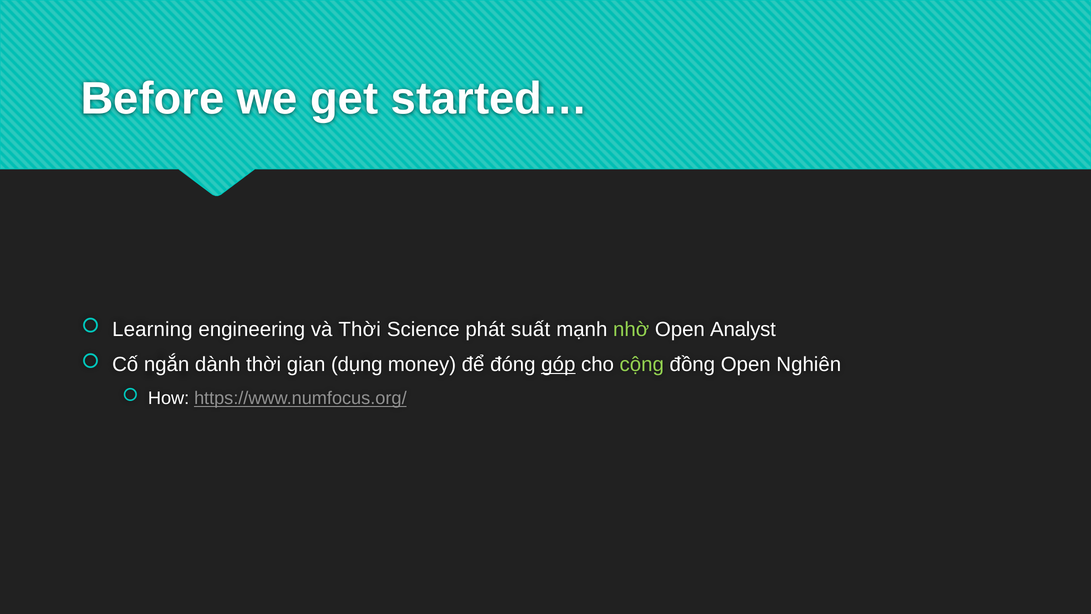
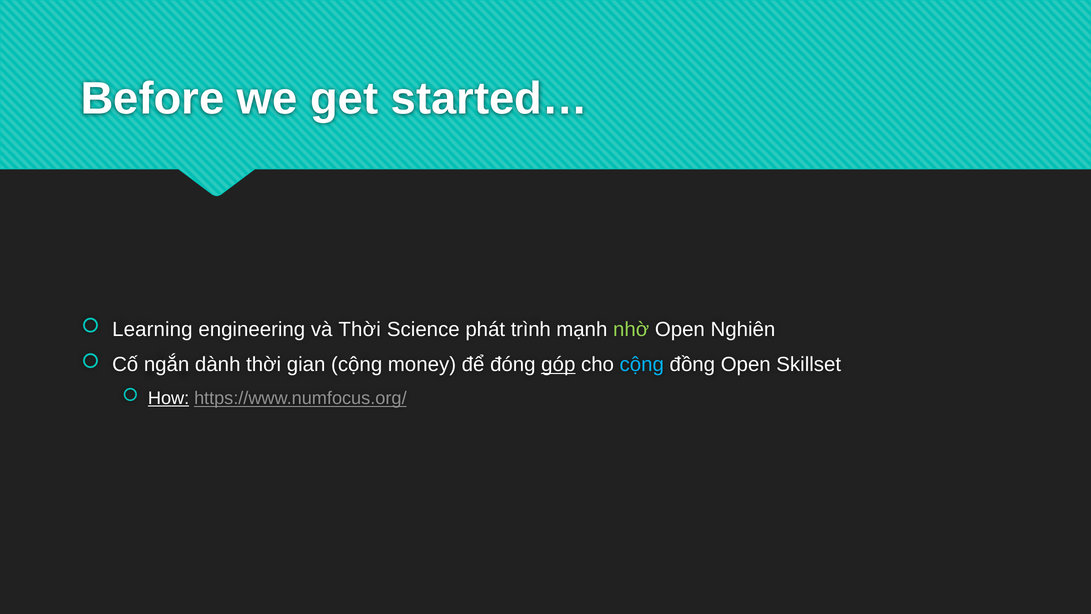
suất: suất -> trình
Analyst: Analyst -> Nghiên
gian dụng: dụng -> cộng
cộng at (642, 365) colour: light green -> light blue
Nghiên: Nghiên -> Skillset
How underline: none -> present
